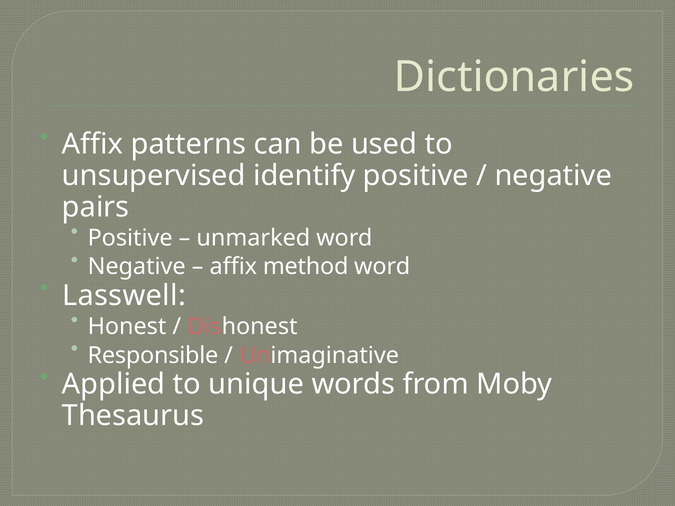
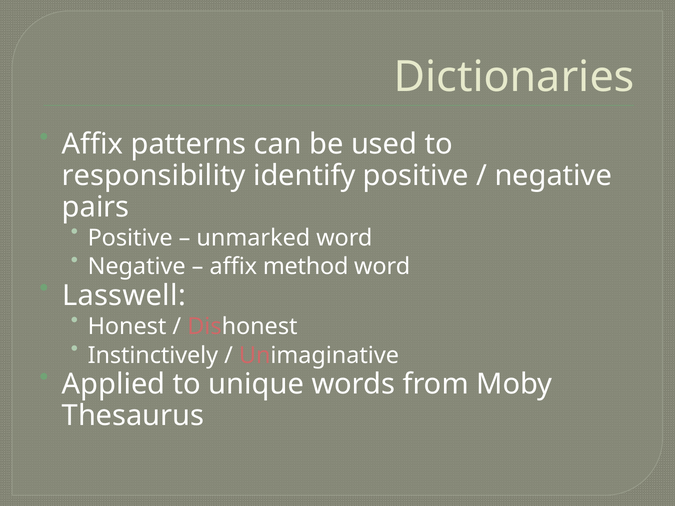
unsupervised: unsupervised -> responsibility
Responsible: Responsible -> Instinctively
